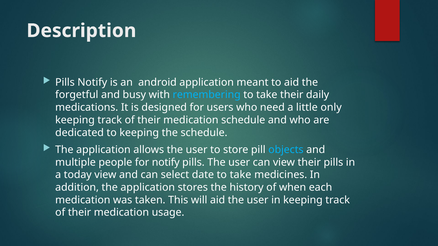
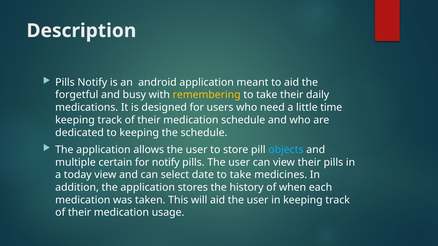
remembering colour: light blue -> yellow
only: only -> time
people: people -> certain
